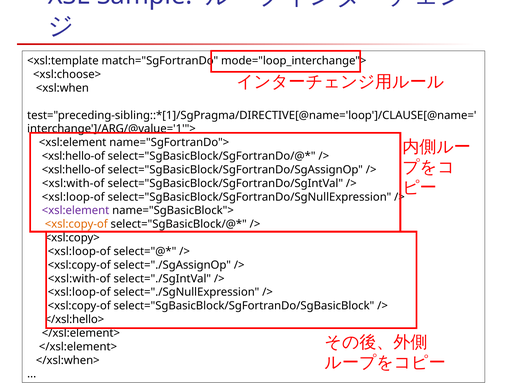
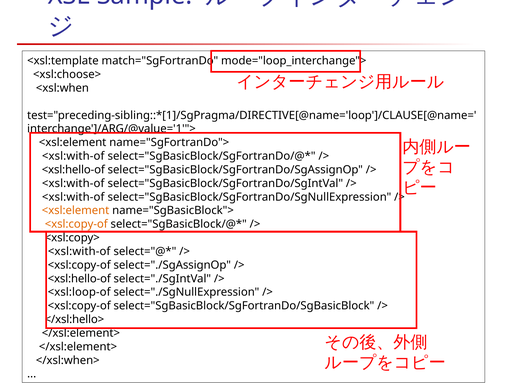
<xsl:hello-of at (73, 156): <xsl:hello-of -> <xsl:with-of
<xsl:loop-of at (73, 197): <xsl:loop-of -> <xsl:with-of
<xsl:element at (76, 211) colour: purple -> orange
<xsl:loop-of at (79, 252): <xsl:loop-of -> <xsl:with-of
<xsl:with-of at (79, 279): <xsl:with-of -> <xsl:hello-of
